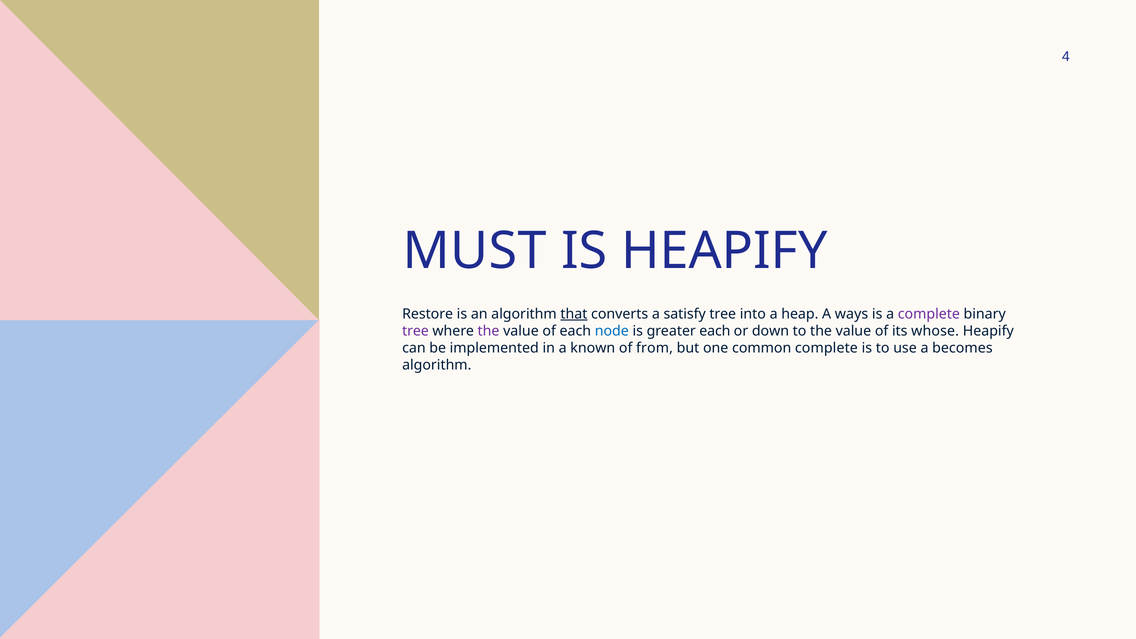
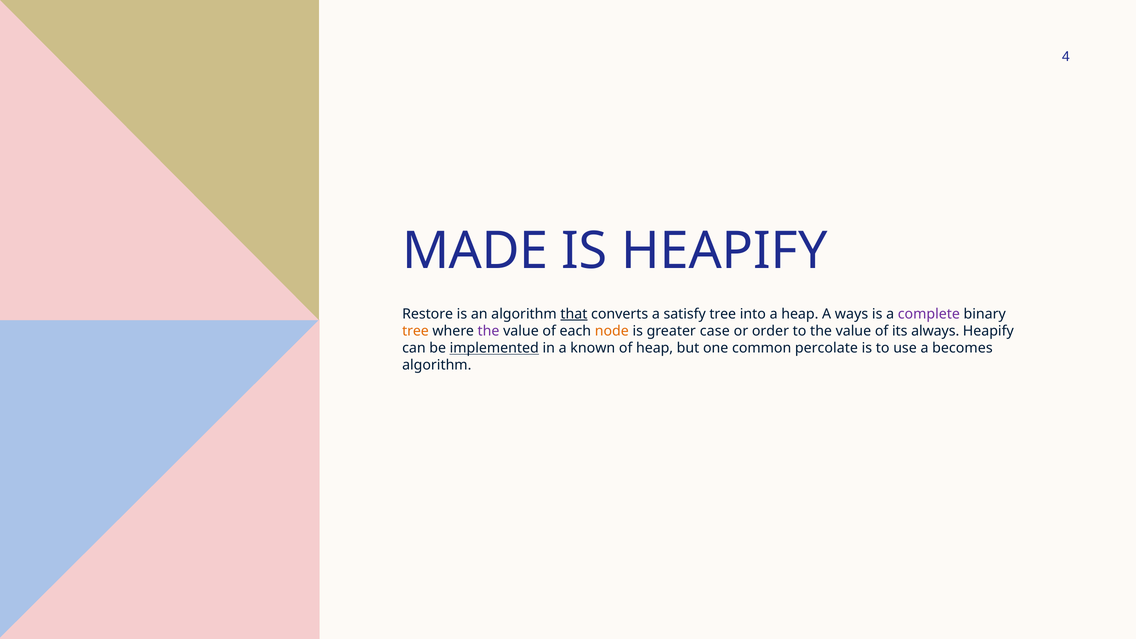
MUST: MUST -> MADE
tree at (415, 331) colour: purple -> orange
node colour: blue -> orange
greater each: each -> case
down: down -> order
whose: whose -> always
implemented underline: none -> present
of from: from -> heap
common complete: complete -> percolate
